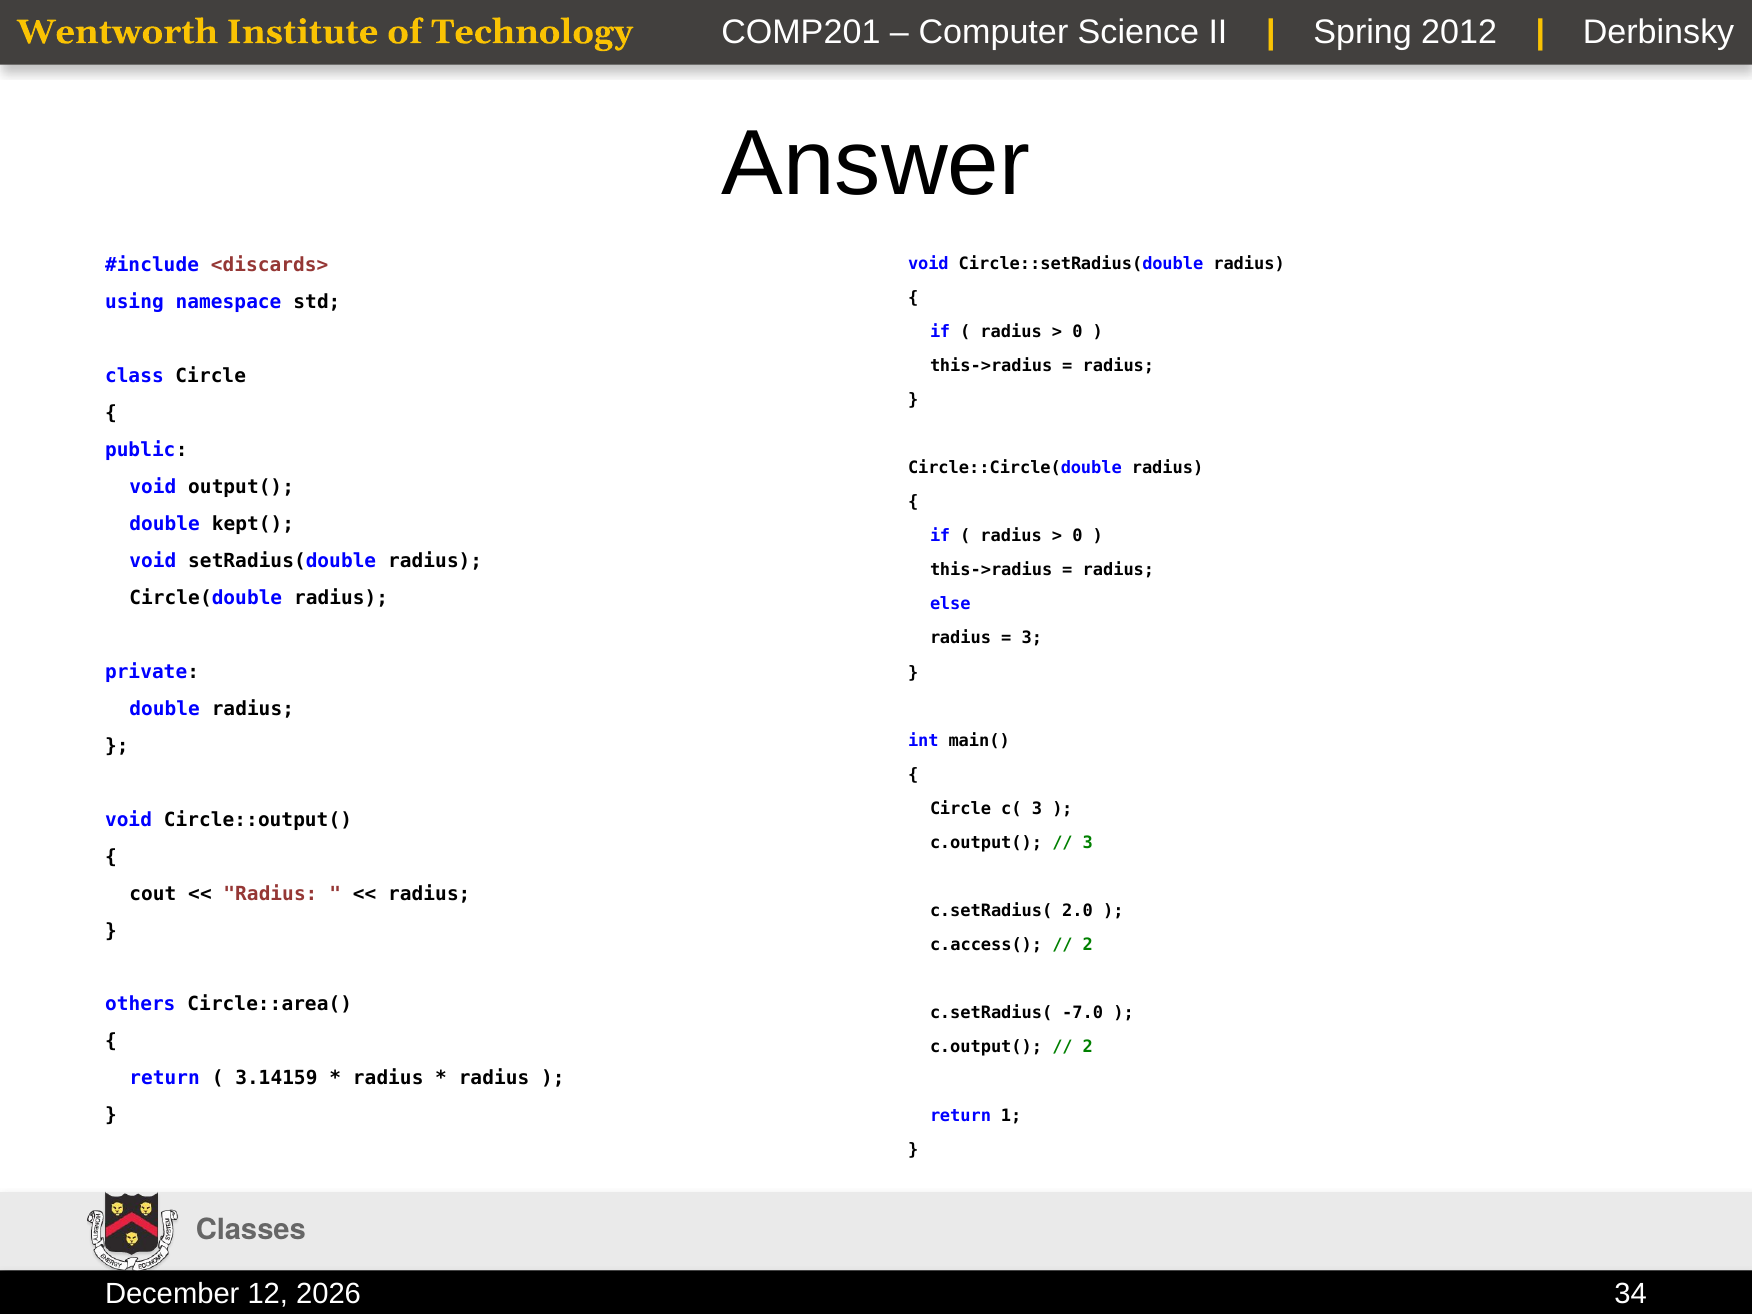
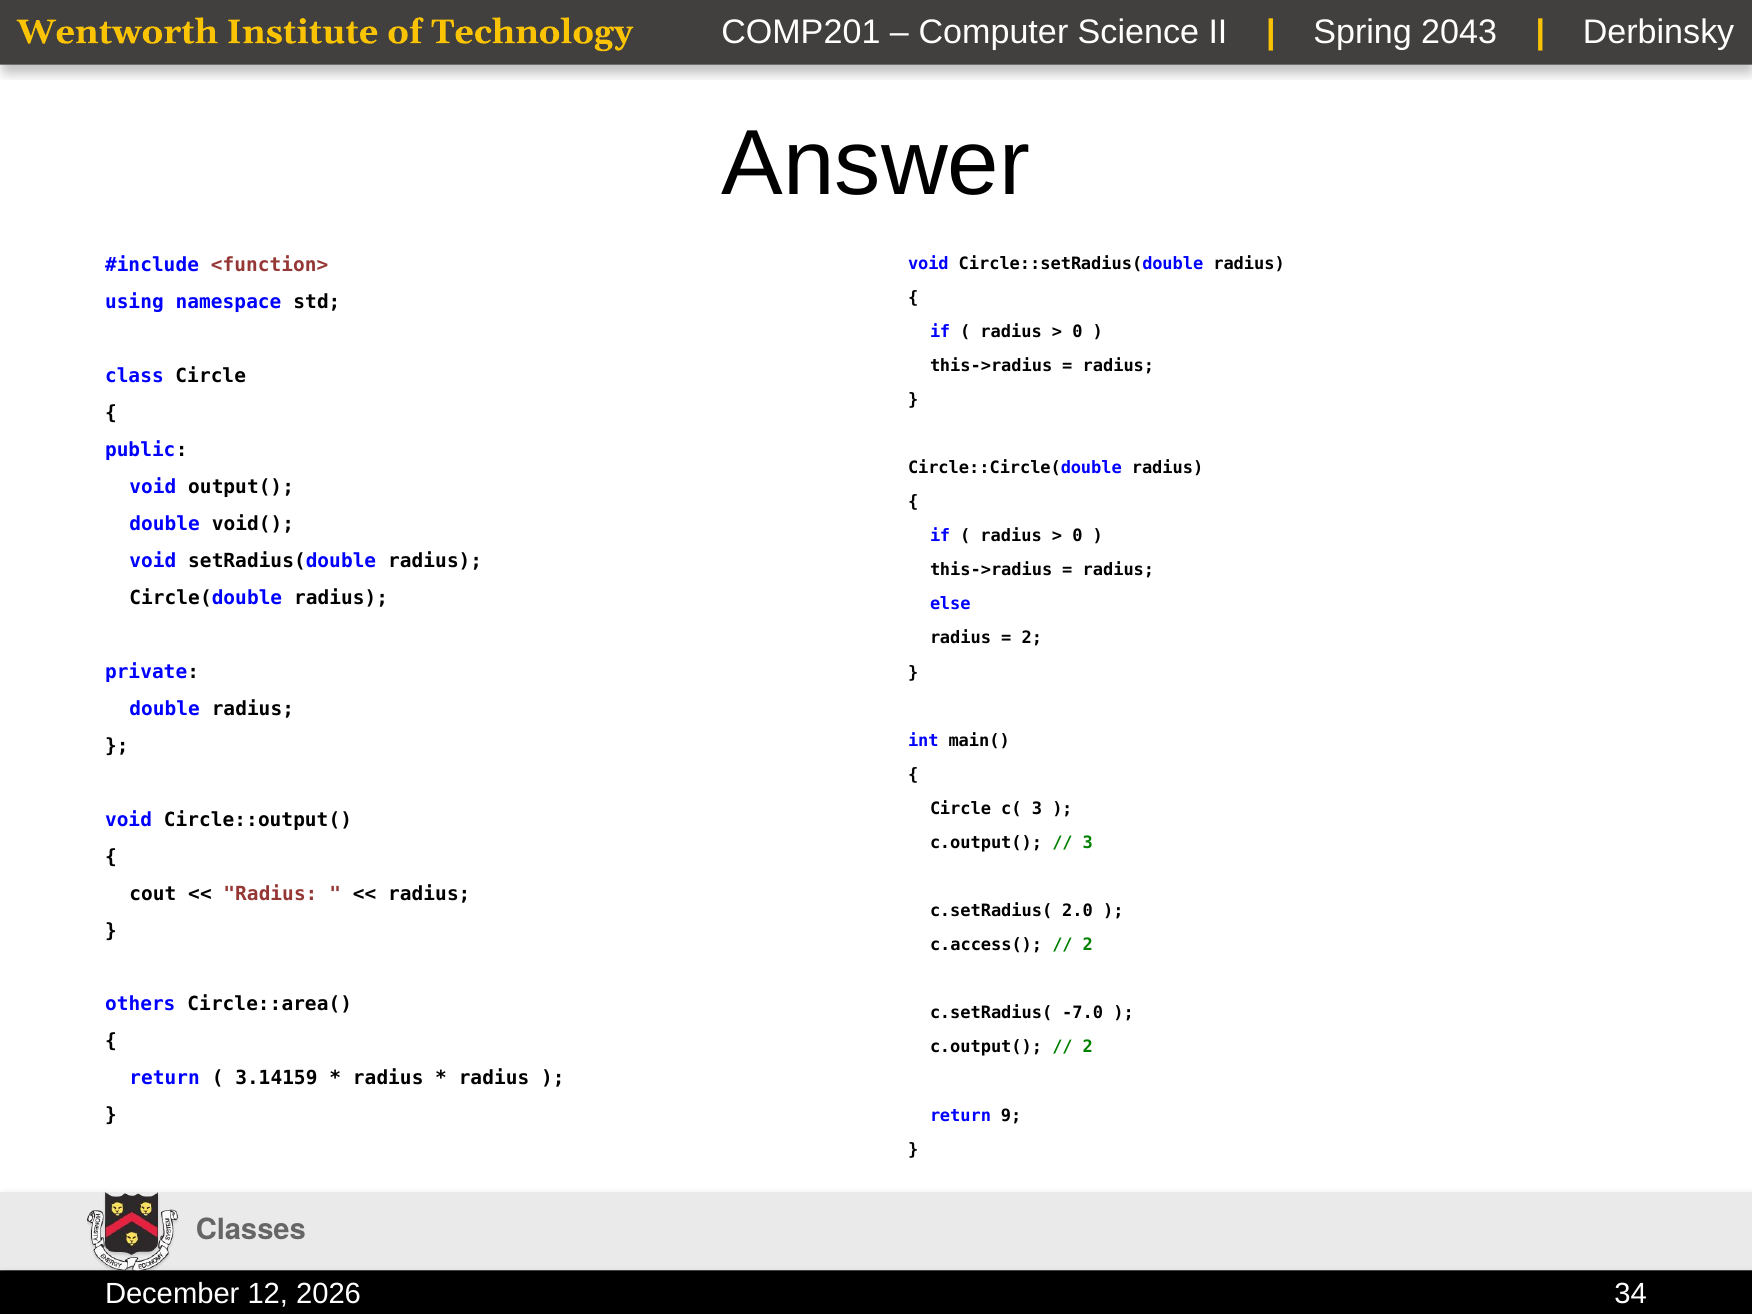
2012: 2012 -> 2043
<discards>: <discards> -> <function>
kept(: kept( -> void(
3 at (1032, 638): 3 -> 2
1: 1 -> 9
